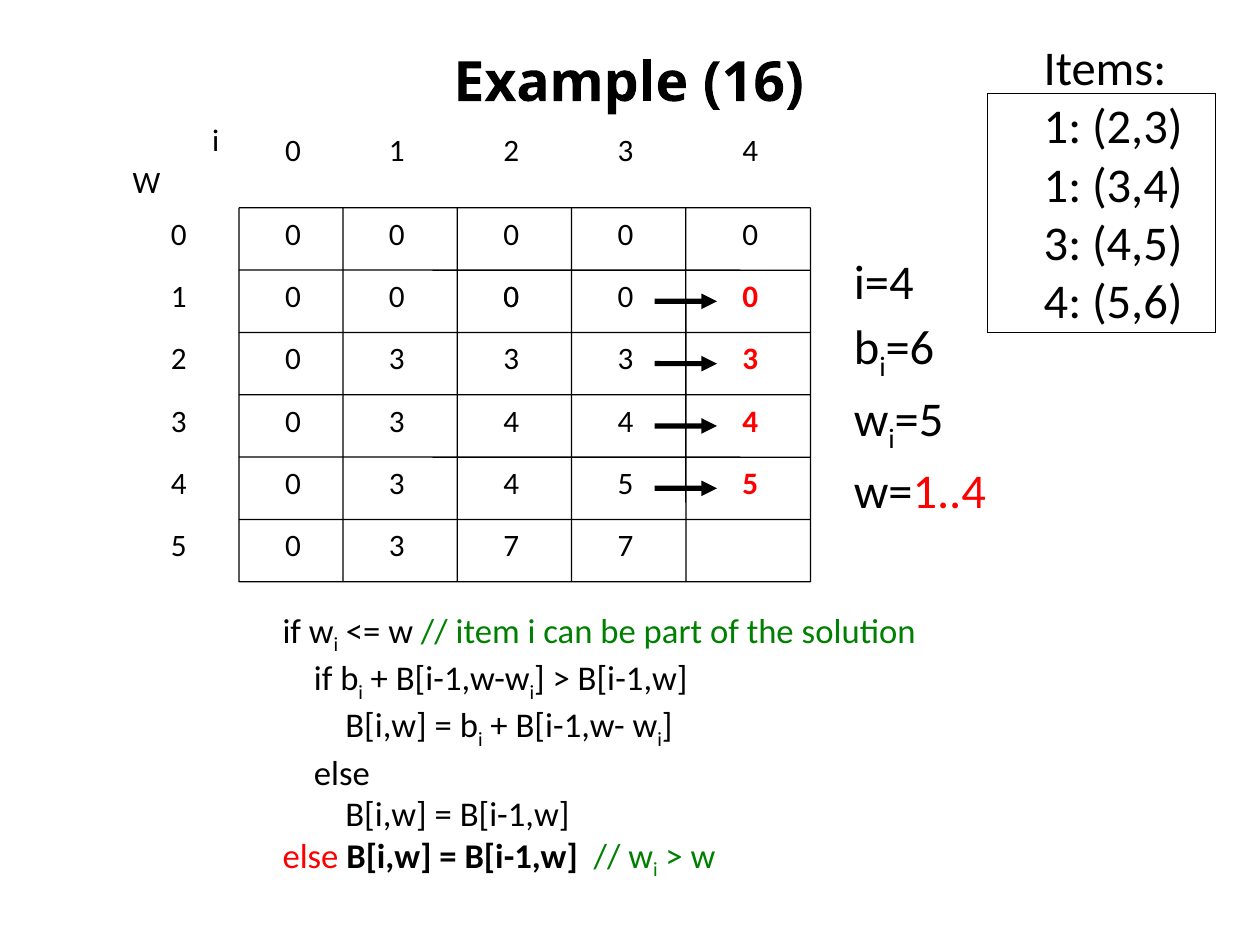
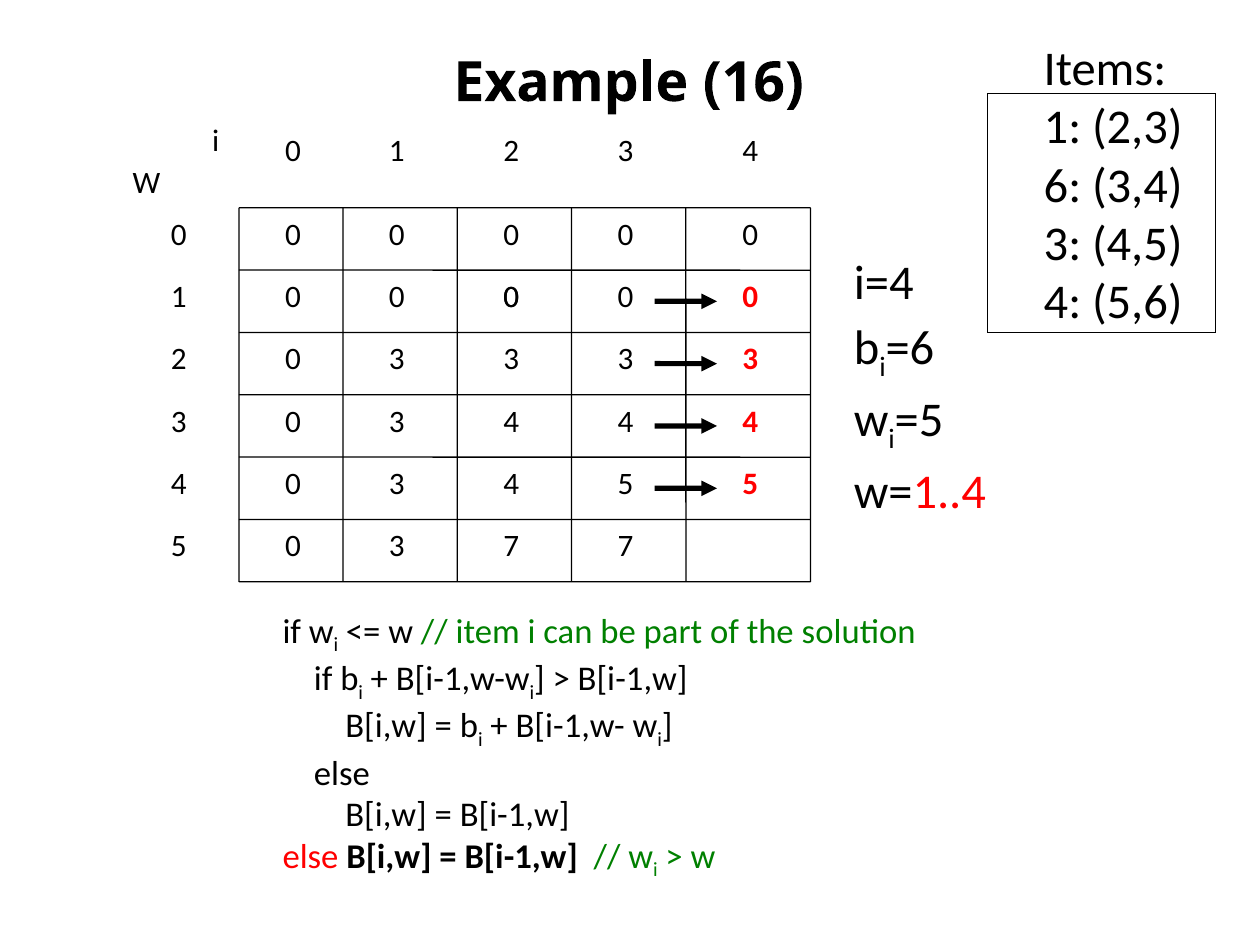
1 at (1062, 186): 1 -> 6
